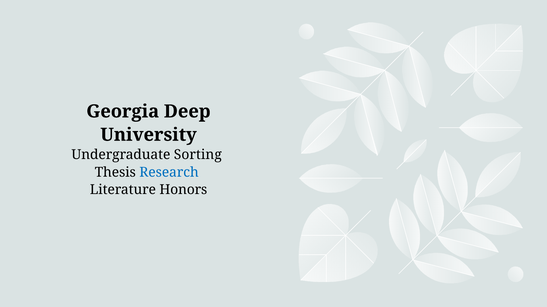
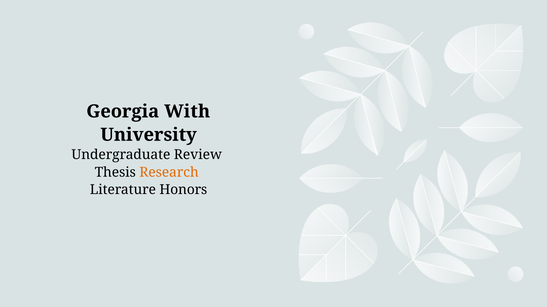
Deep: Deep -> With
Sorting: Sorting -> Review
Research colour: blue -> orange
